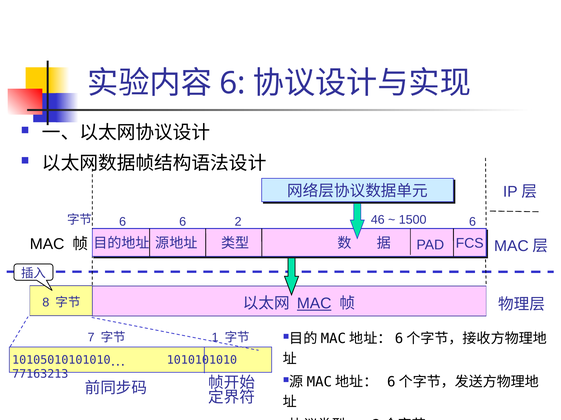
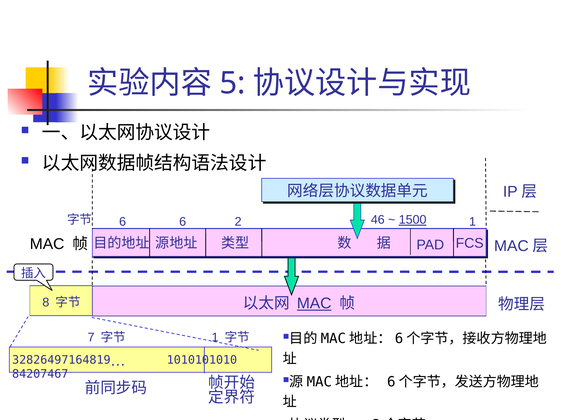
6 at (232, 84): 6 -> 5
1500 underline: none -> present
2 6: 6 -> 1
10105010101010: 10105010101010 -> 32826497164819
77163213: 77163213 -> 84207467
